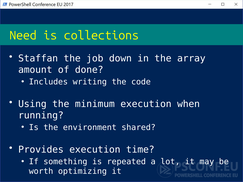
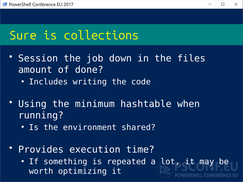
Need: Need -> Sure
Staffan: Staffan -> Session
array: array -> files
minimum execution: execution -> hashtable
